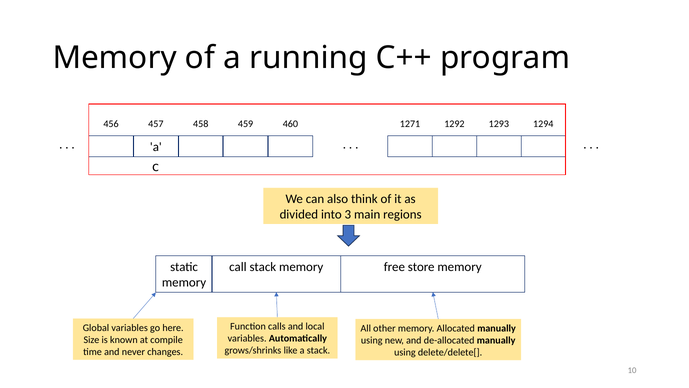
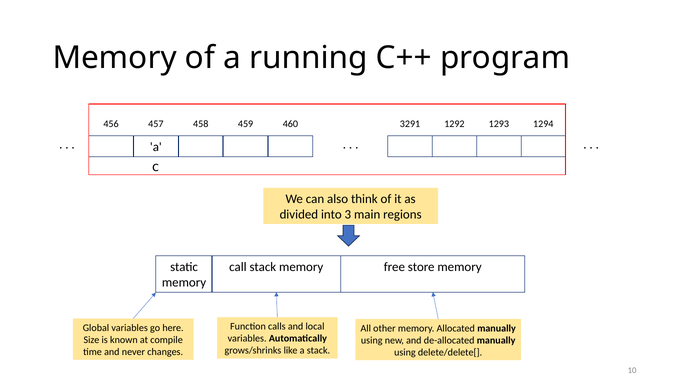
1271: 1271 -> 3291
